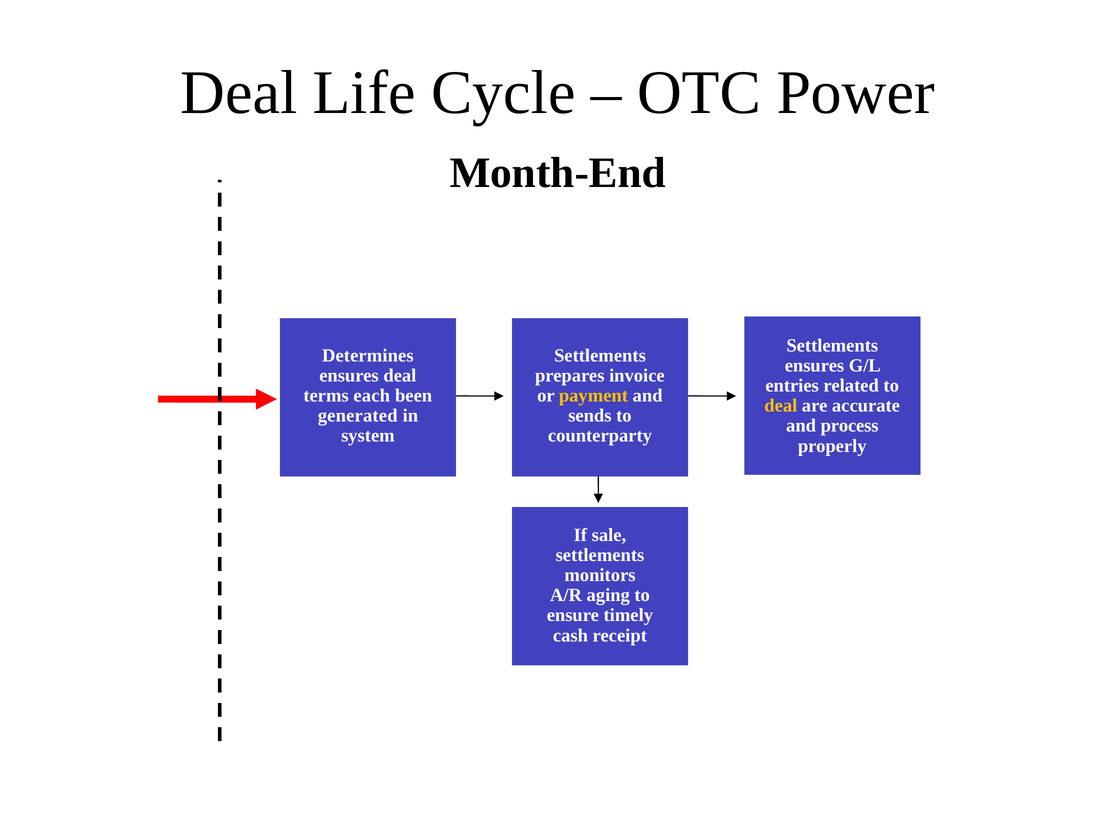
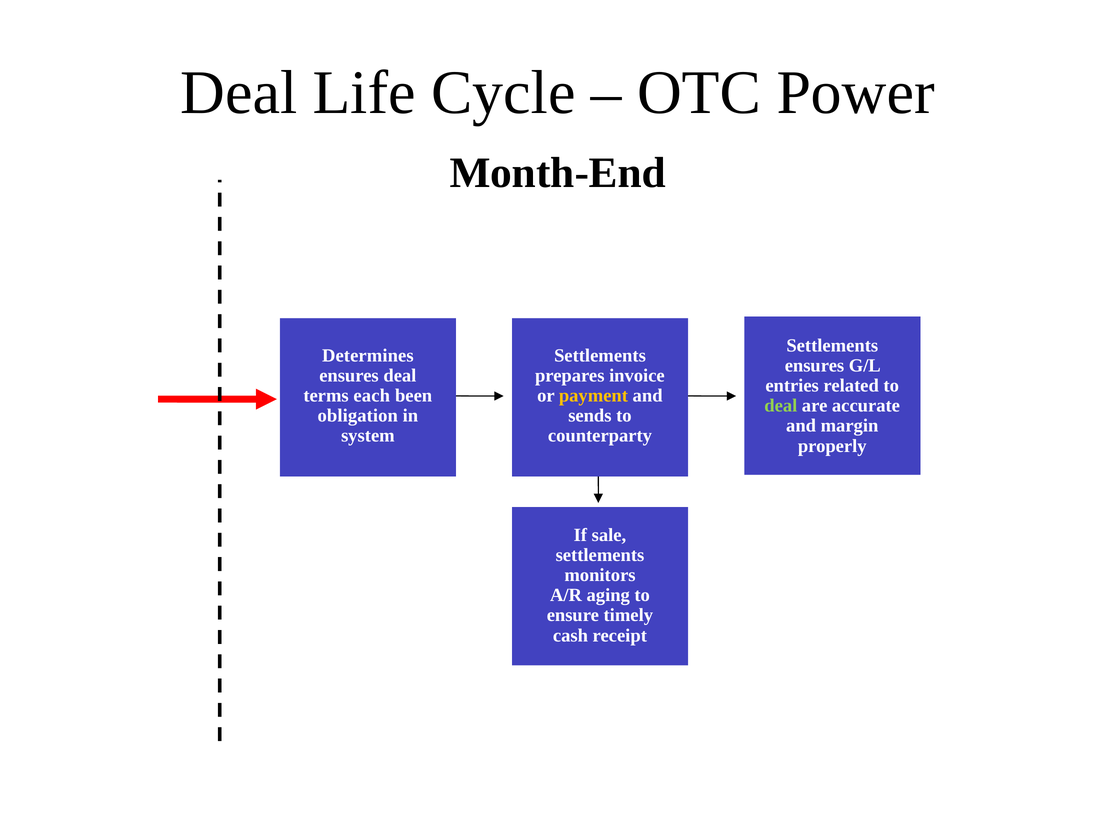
deal at (781, 406) colour: yellow -> light green
generated: generated -> obligation
process: process -> margin
